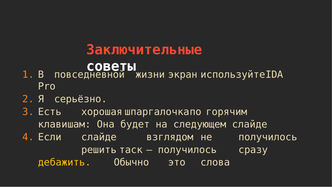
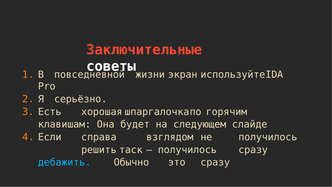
Если слайде: слайде -> справа
дебажить colour: yellow -> light blue
это слова: слова -> сразу
